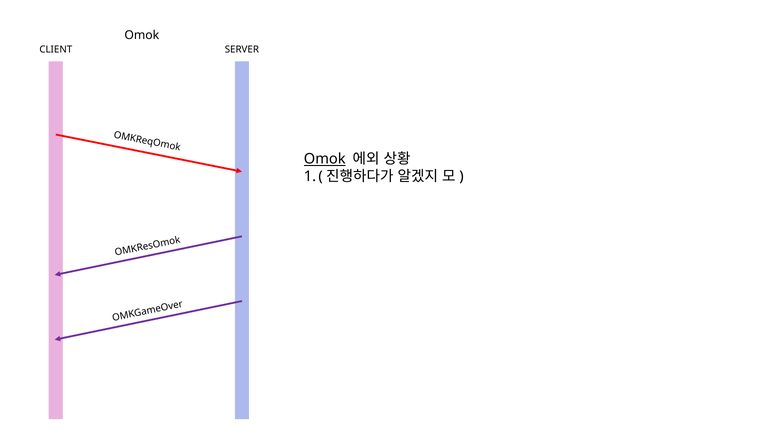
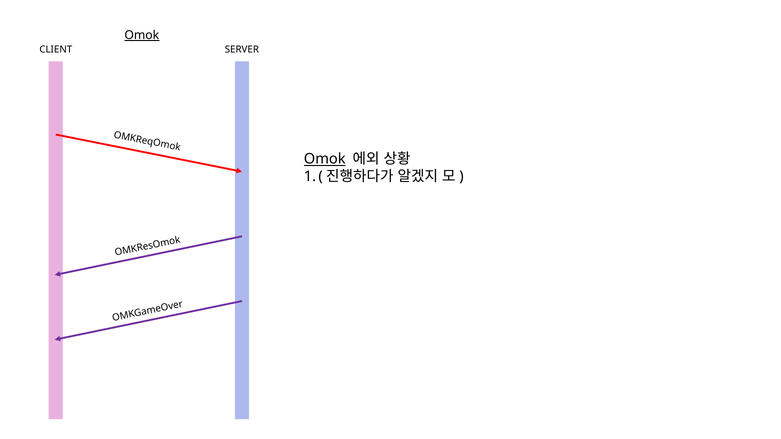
Omok at (142, 35) underline: none -> present
